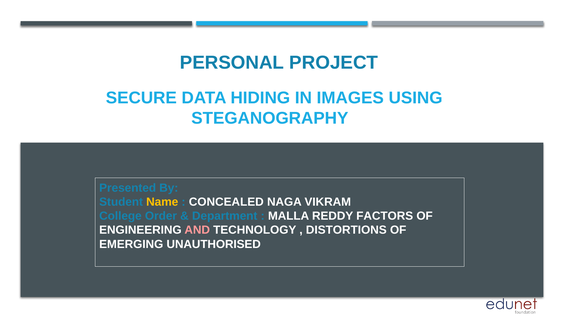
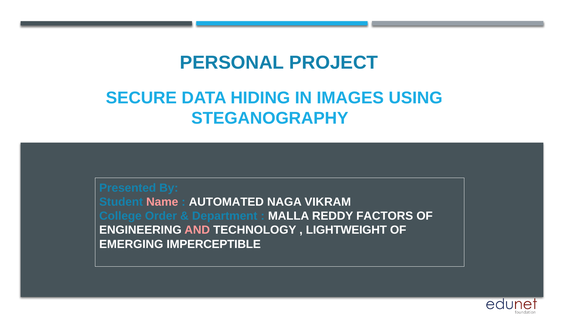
Name colour: yellow -> pink
CONCEALED: CONCEALED -> AUTOMATED
DISTORTIONS: DISTORTIONS -> LIGHTWEIGHT
UNAUTHORISED: UNAUTHORISED -> IMPERCEPTIBLE
